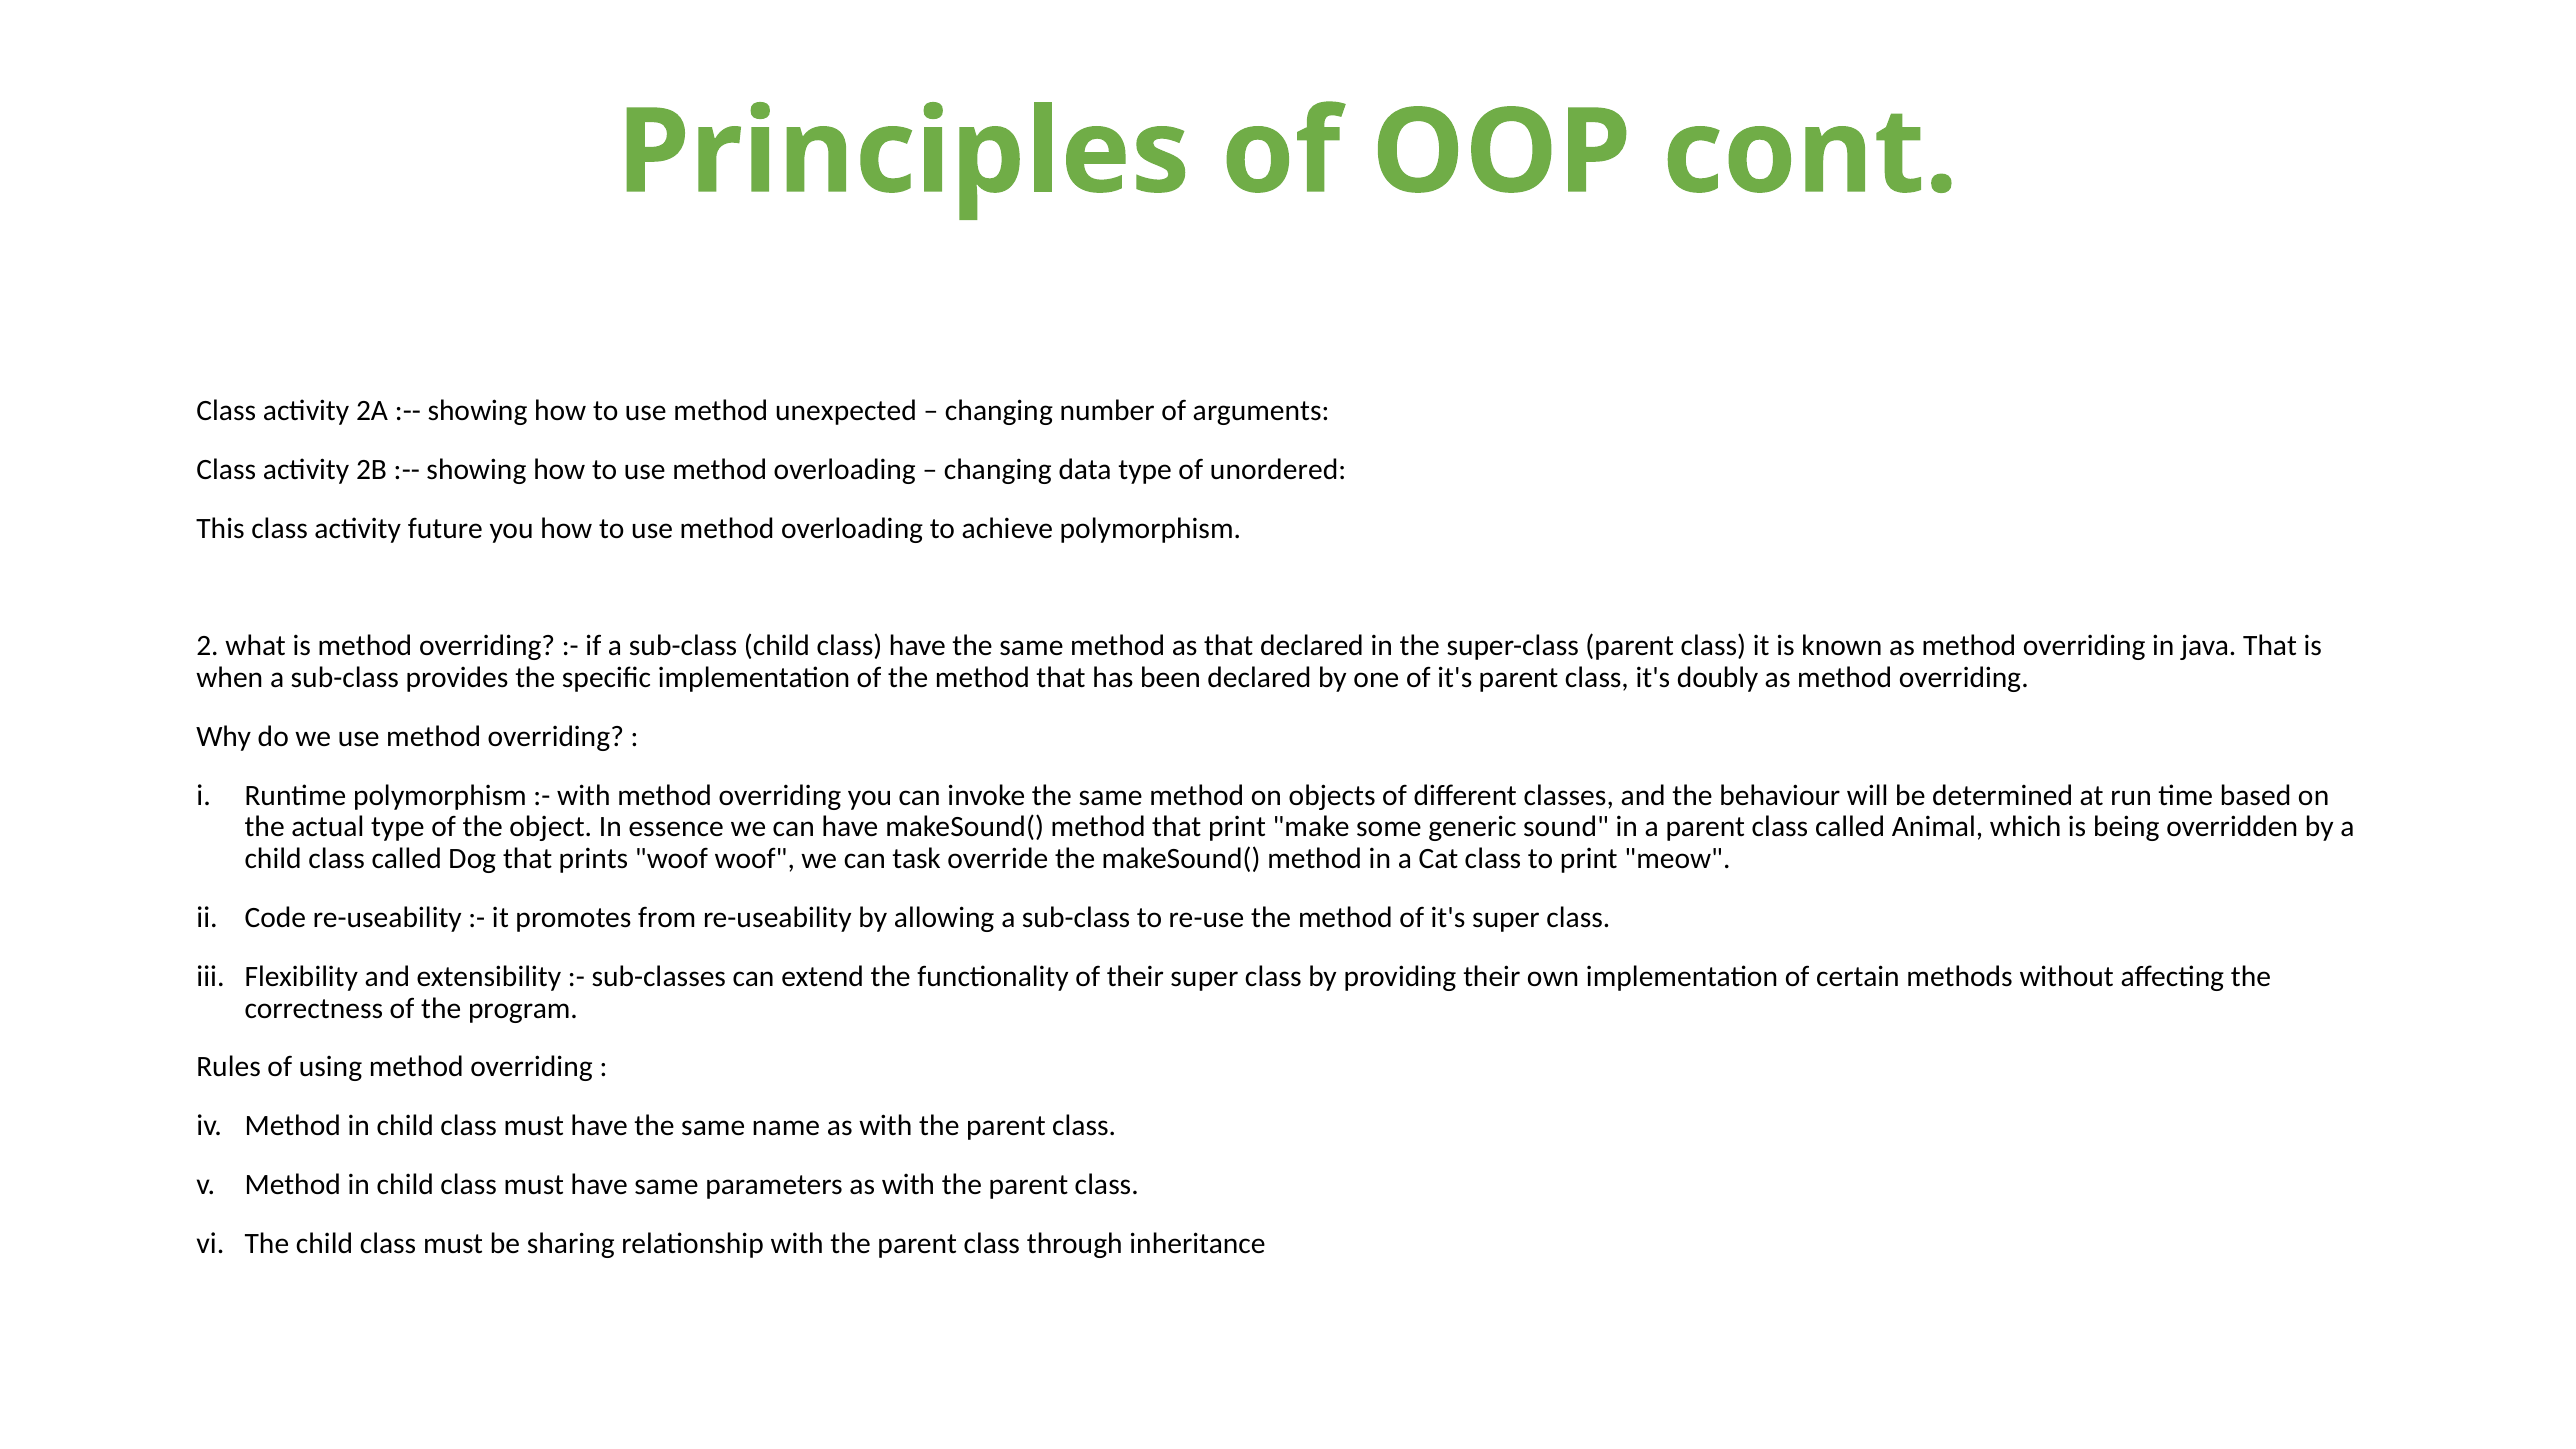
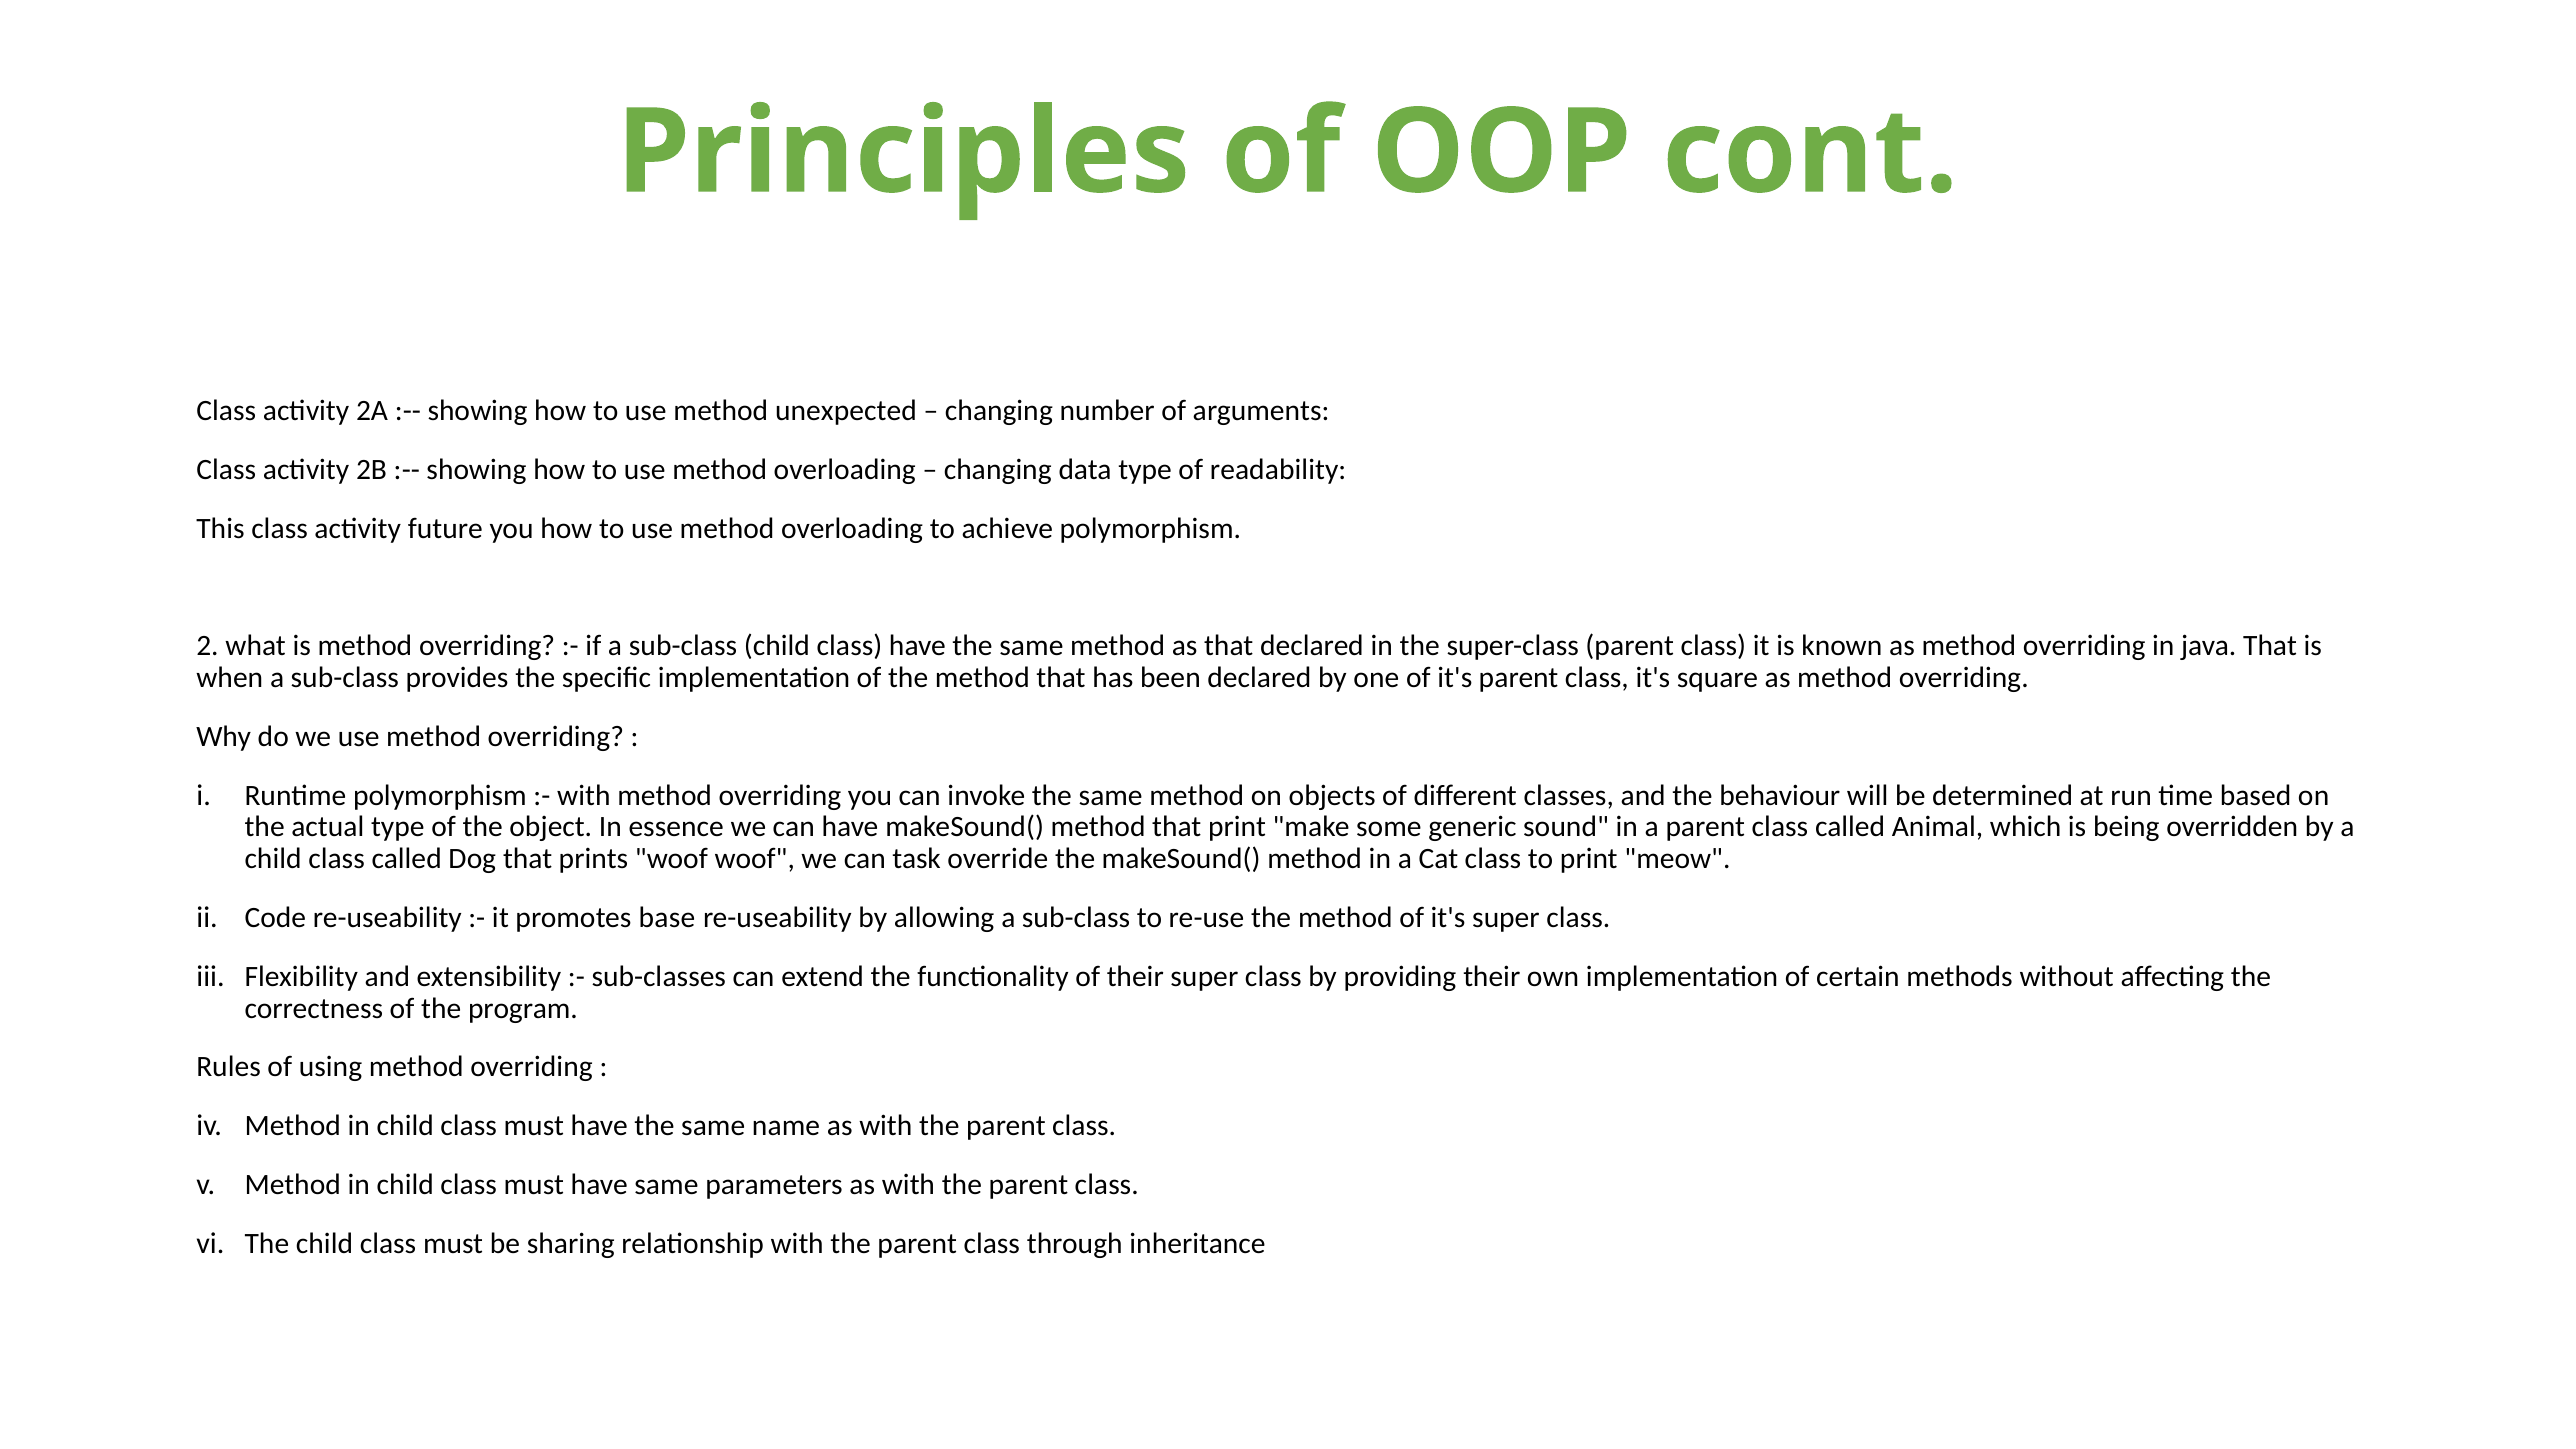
unordered: unordered -> readability
doubly: doubly -> square
from: from -> base
